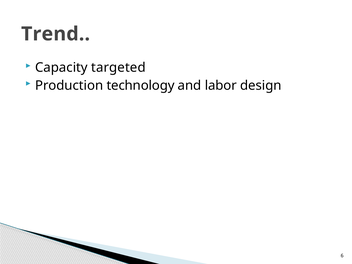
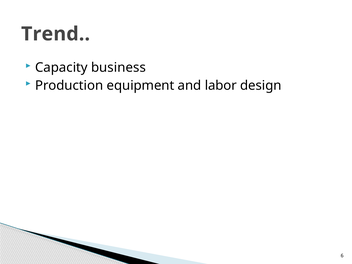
targeted: targeted -> business
technology: technology -> equipment
